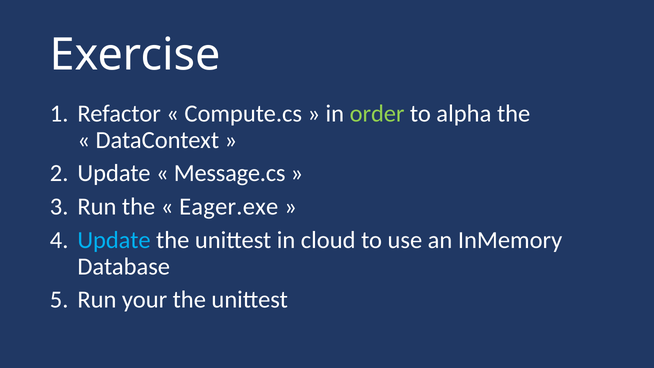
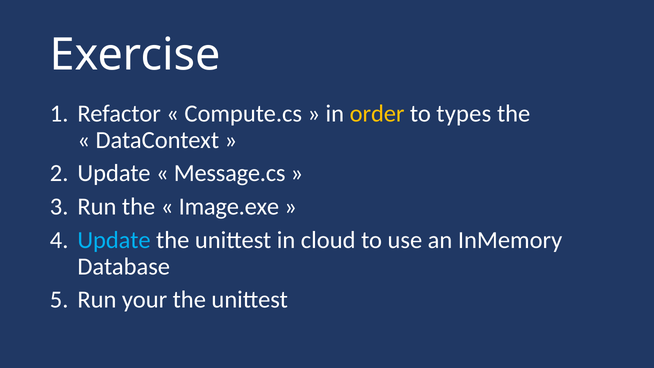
order colour: light green -> yellow
alpha: alpha -> types
Eager.exe: Eager.exe -> Image.exe
